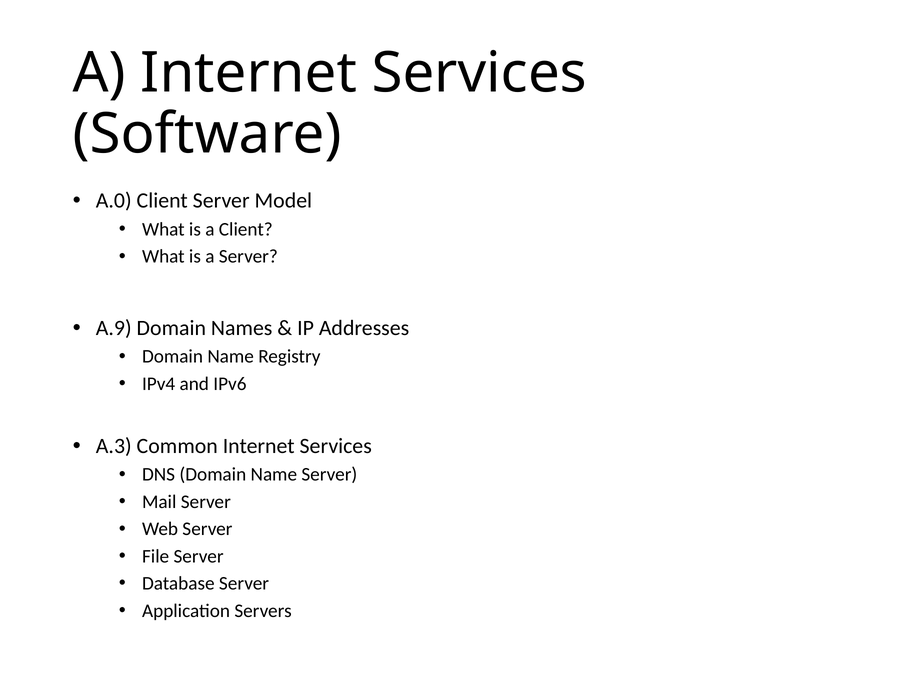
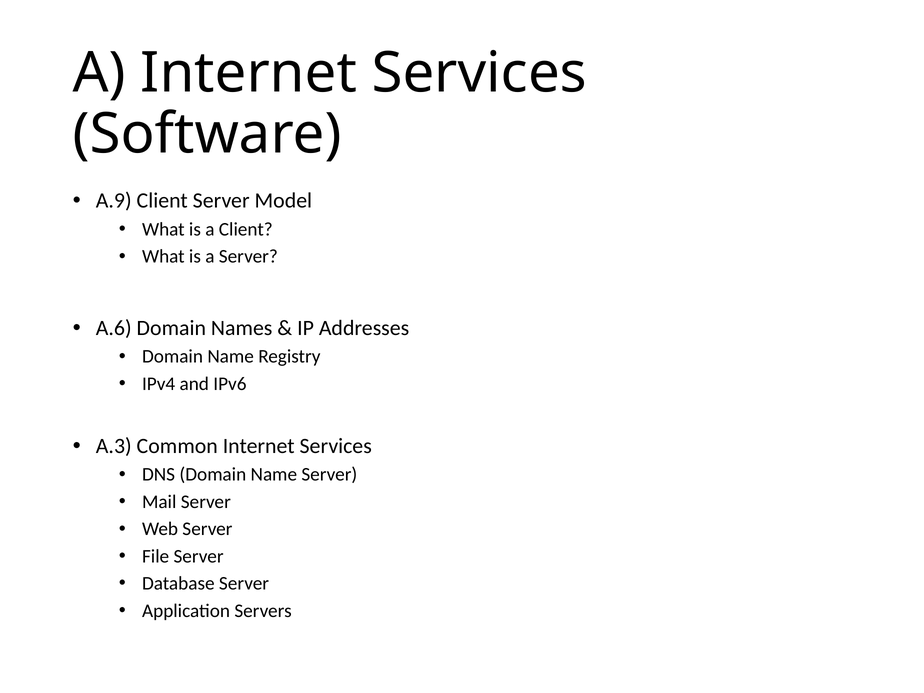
A.0: A.0 -> A.9
A.9: A.9 -> A.6
